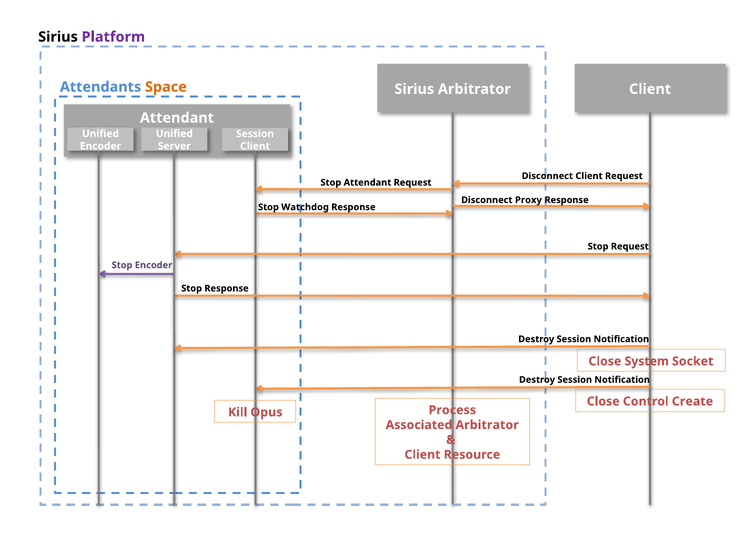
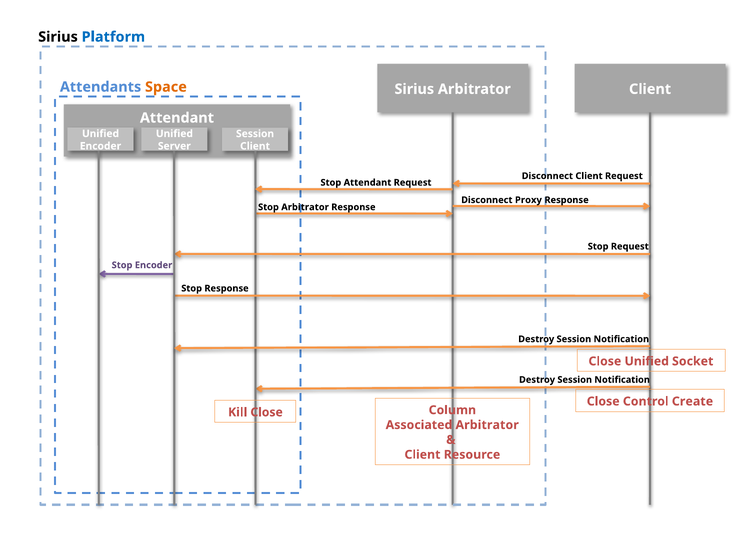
Platform colour: purple -> blue
Stop Watchdog: Watchdog -> Arbitrator
Close System: System -> Unified
Process: Process -> Column
Kill Opus: Opus -> Close
